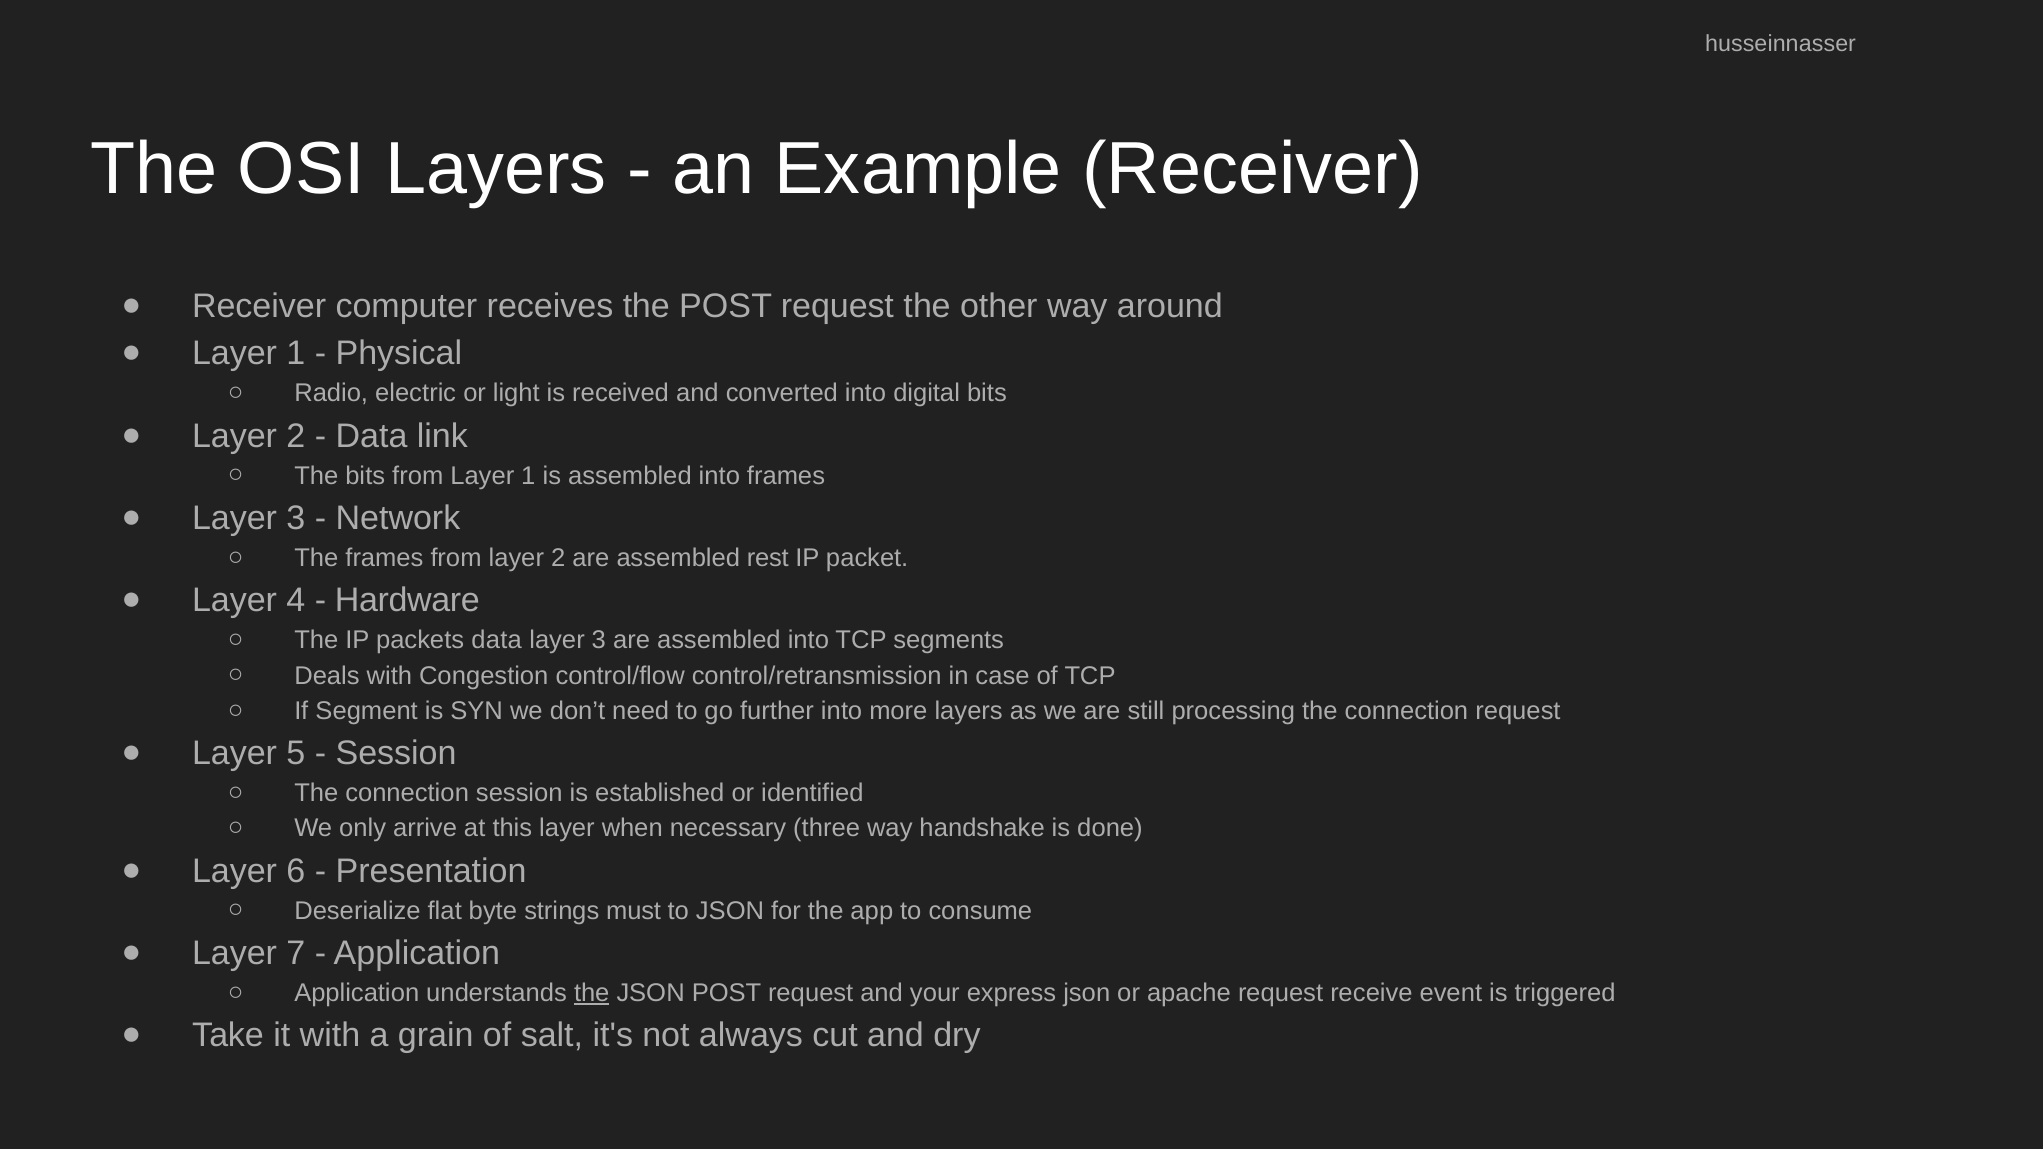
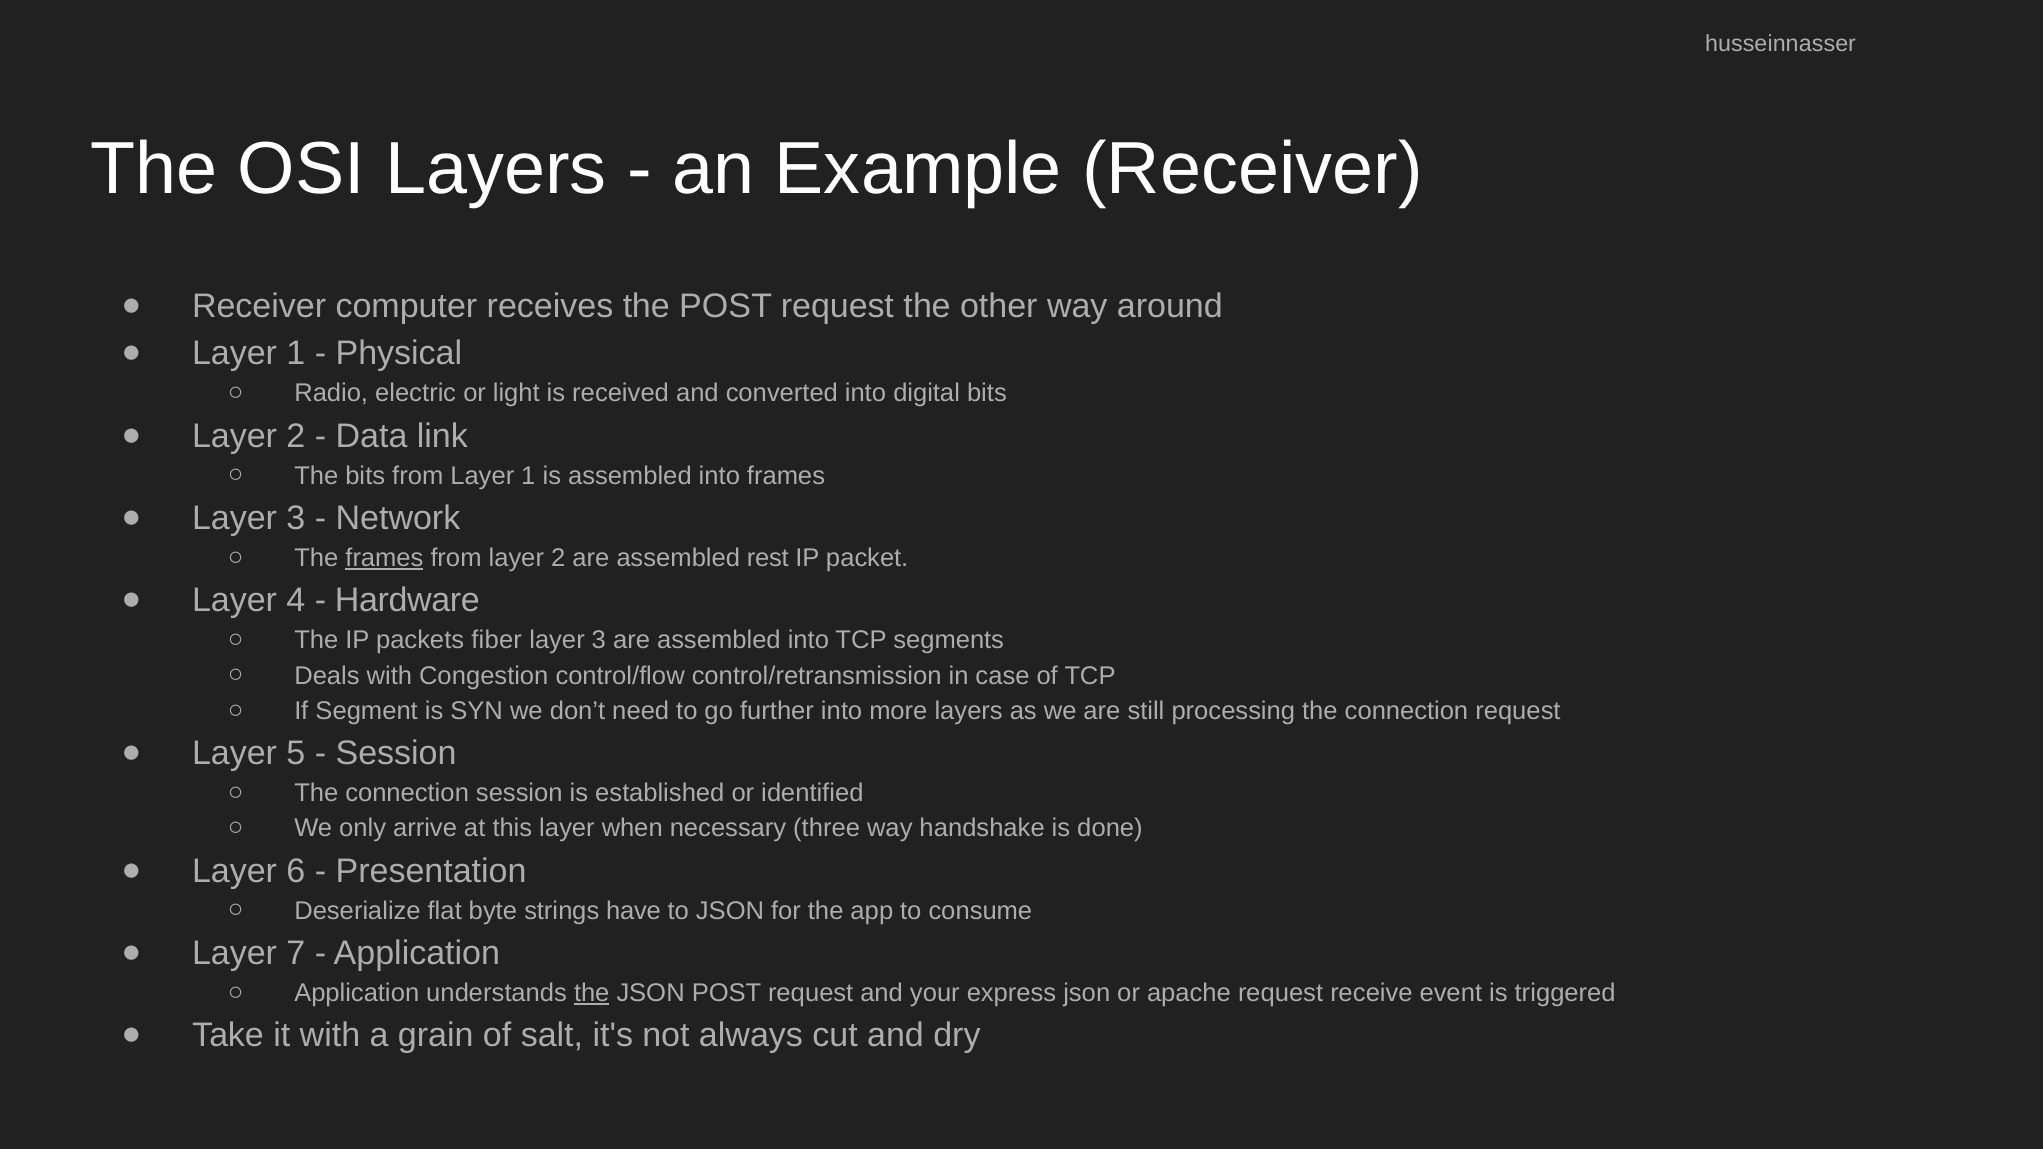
frames at (384, 558) underline: none -> present
packets data: data -> fiber
must: must -> have
